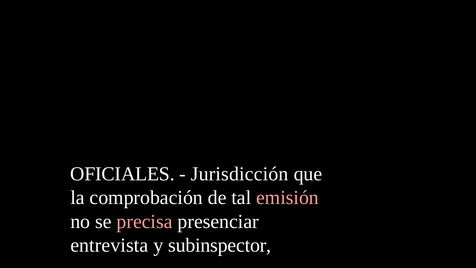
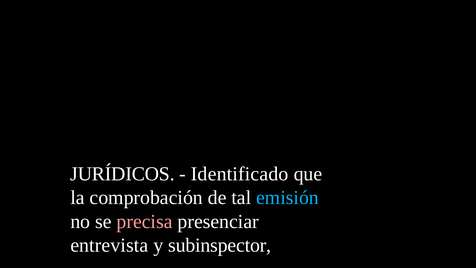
OFICIALES: OFICIALES -> JURÍDICOS
Jurisdicción: Jurisdicción -> Identificado
emisión colour: pink -> light blue
